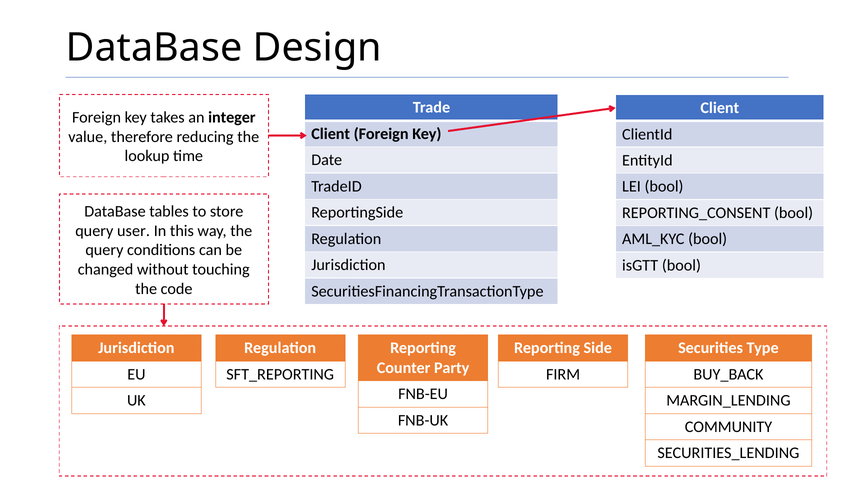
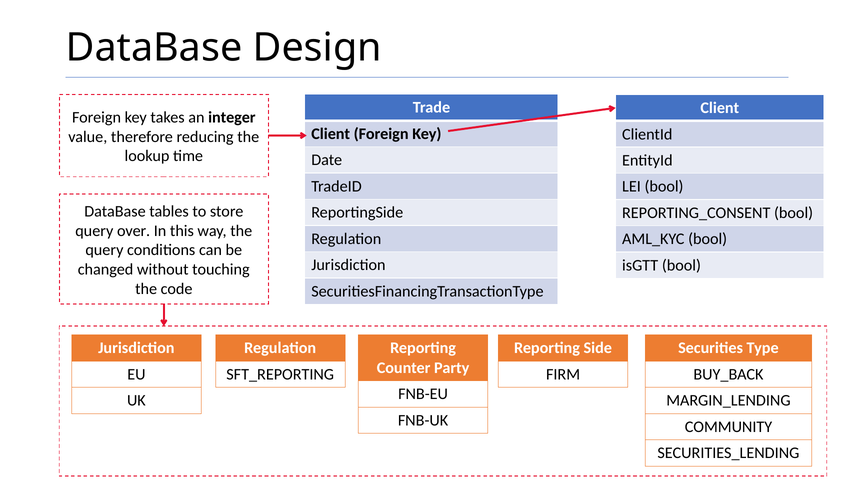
user: user -> over
